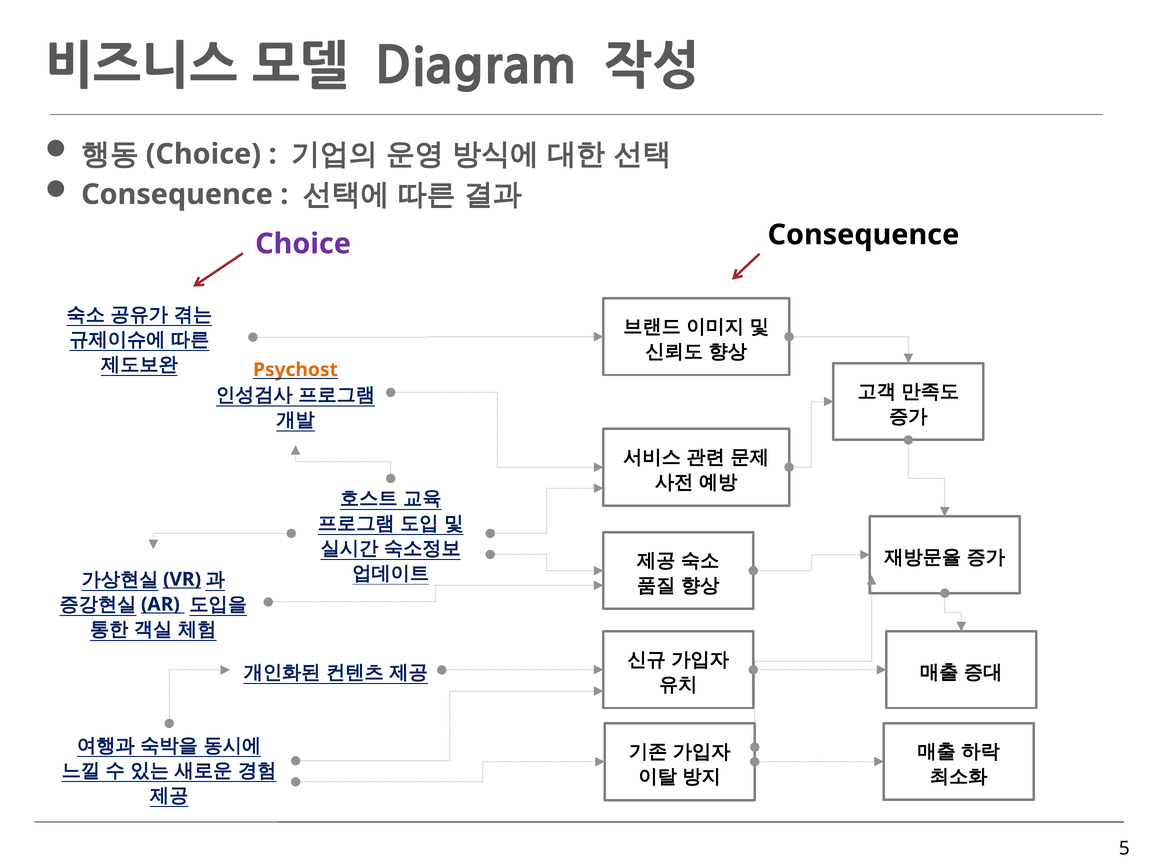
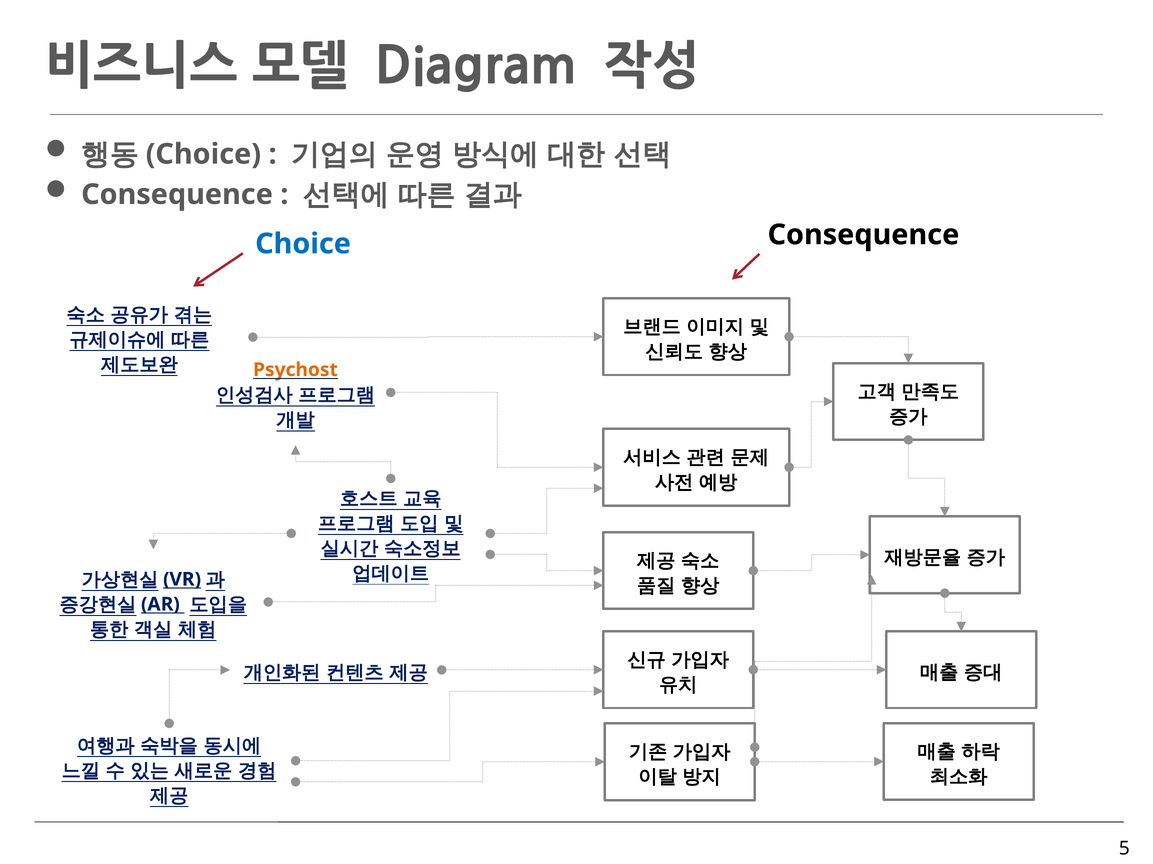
Choice at (303, 244) colour: purple -> blue
